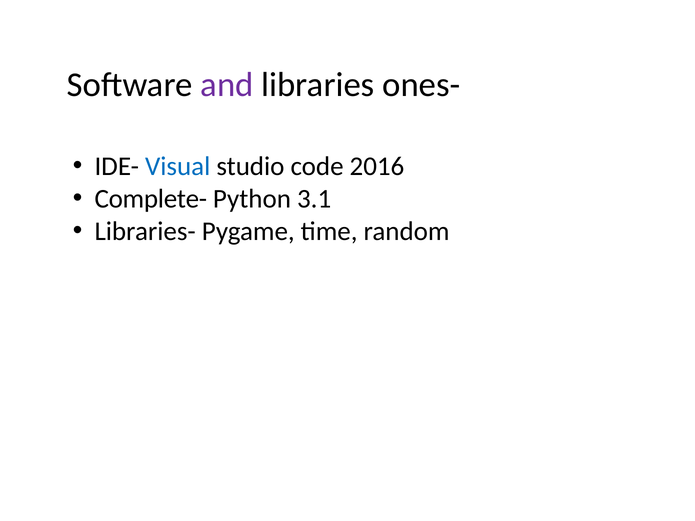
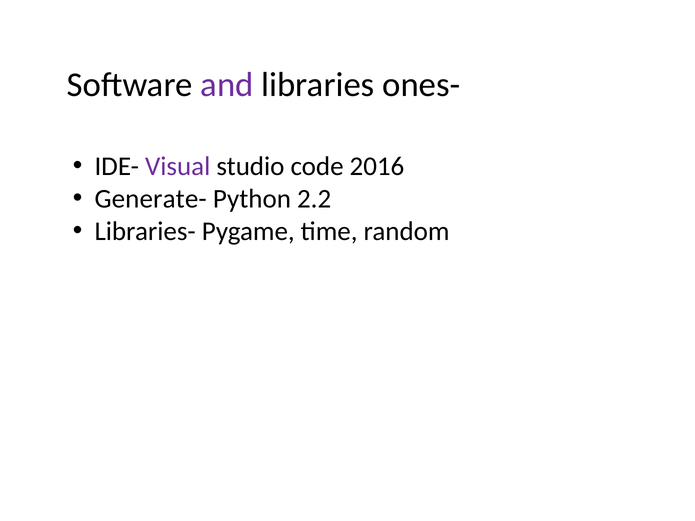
Visual colour: blue -> purple
Complete-: Complete- -> Generate-
3.1: 3.1 -> 2.2
